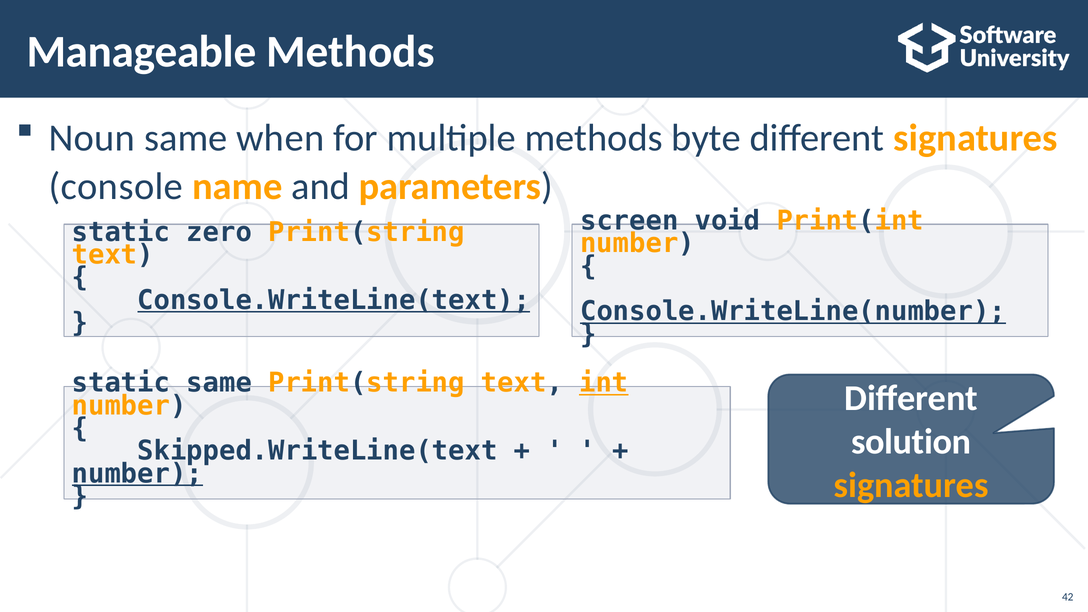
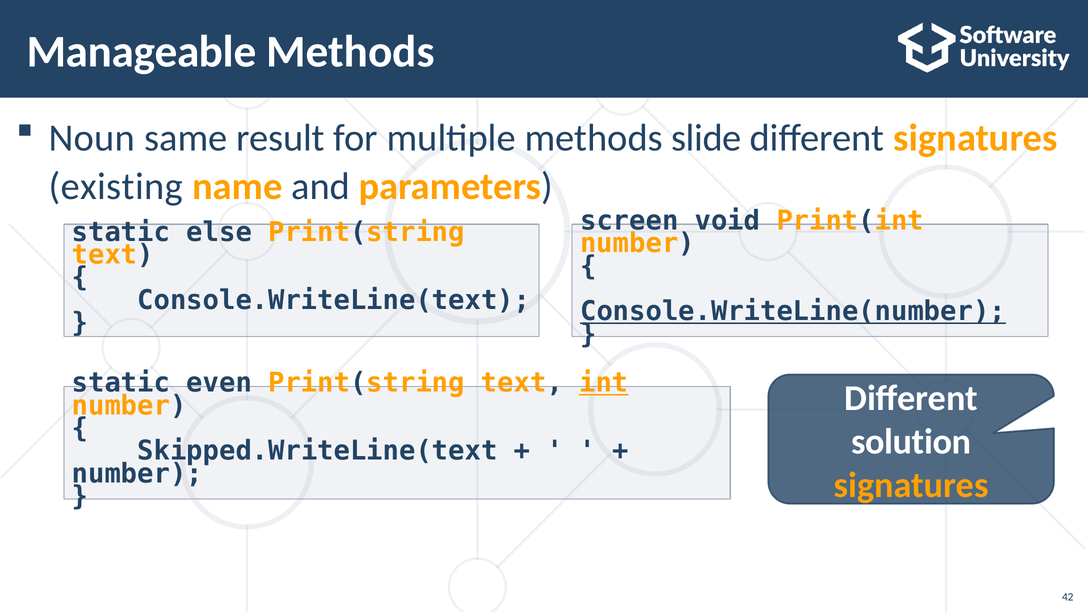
when: when -> result
byte: byte -> slide
console: console -> existing
zero: zero -> else
Console.WriteLine(text underline: present -> none
static same: same -> even
number at (137, 474) underline: present -> none
